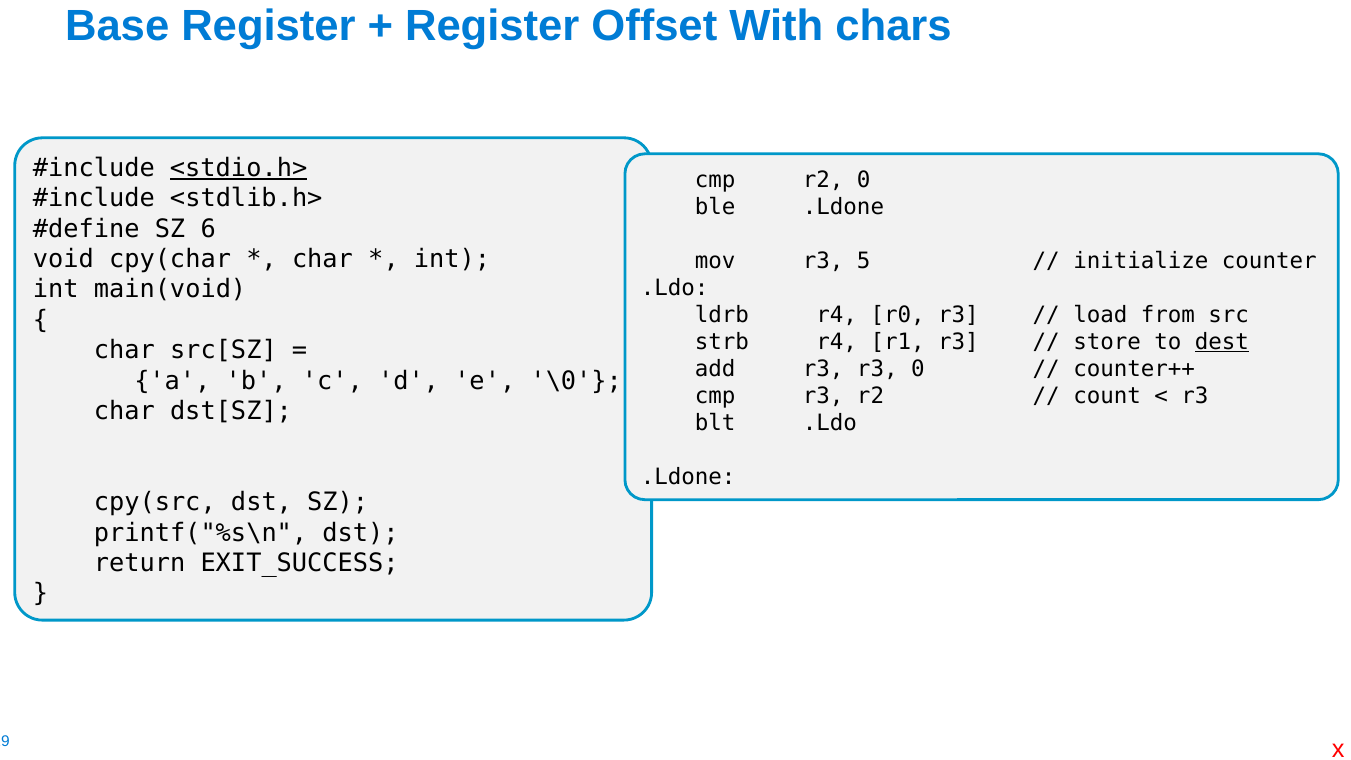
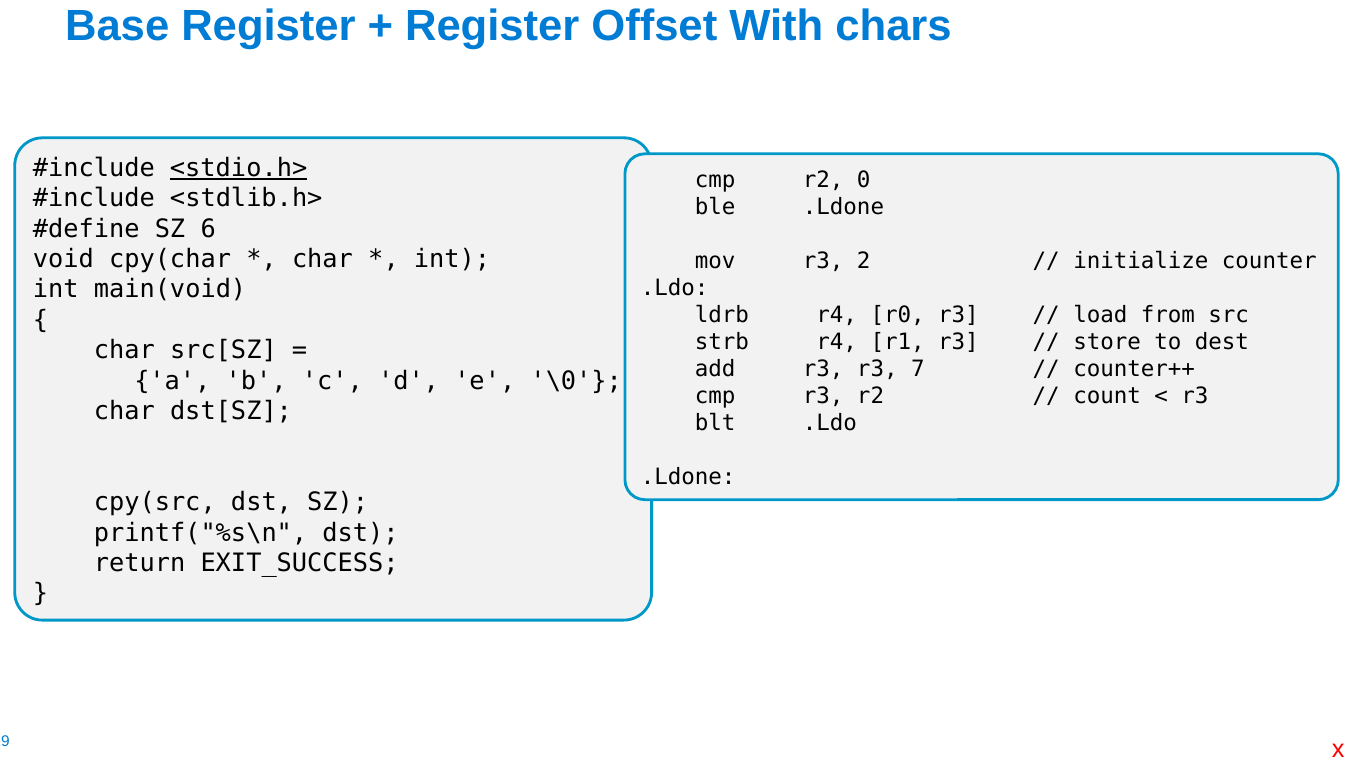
5: 5 -> 2
dest underline: present -> none
r3 0: 0 -> 7
